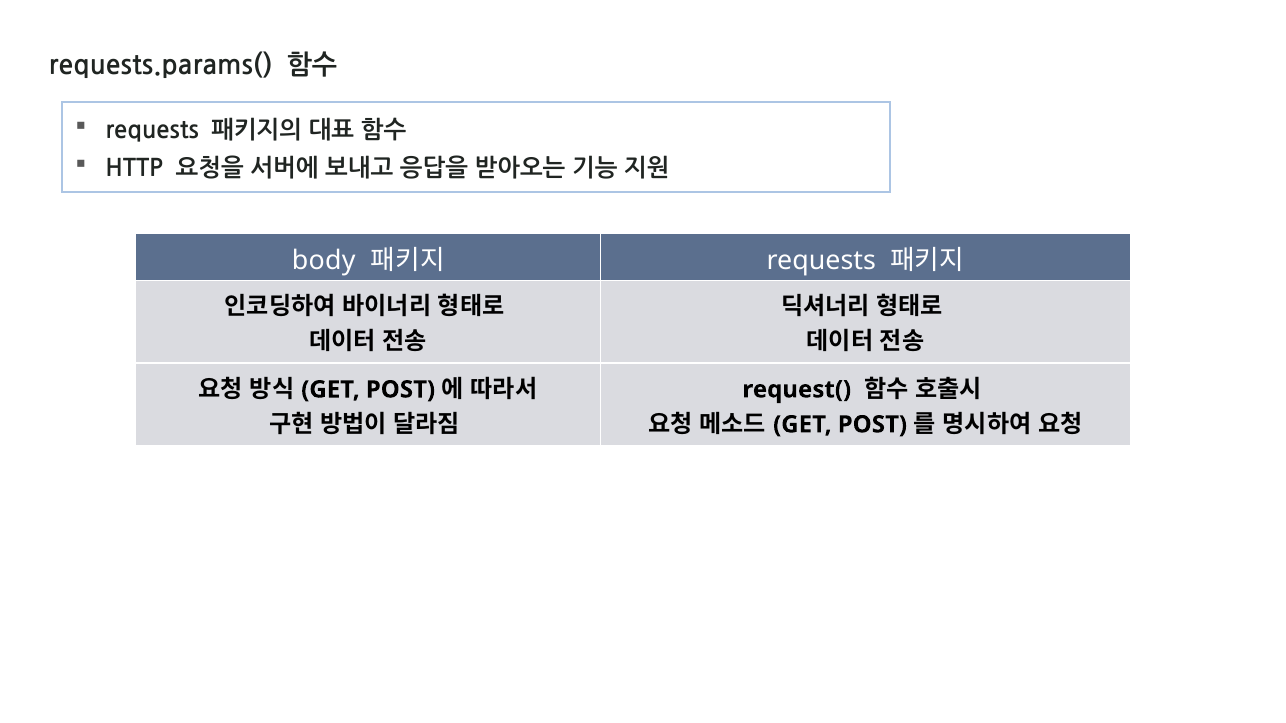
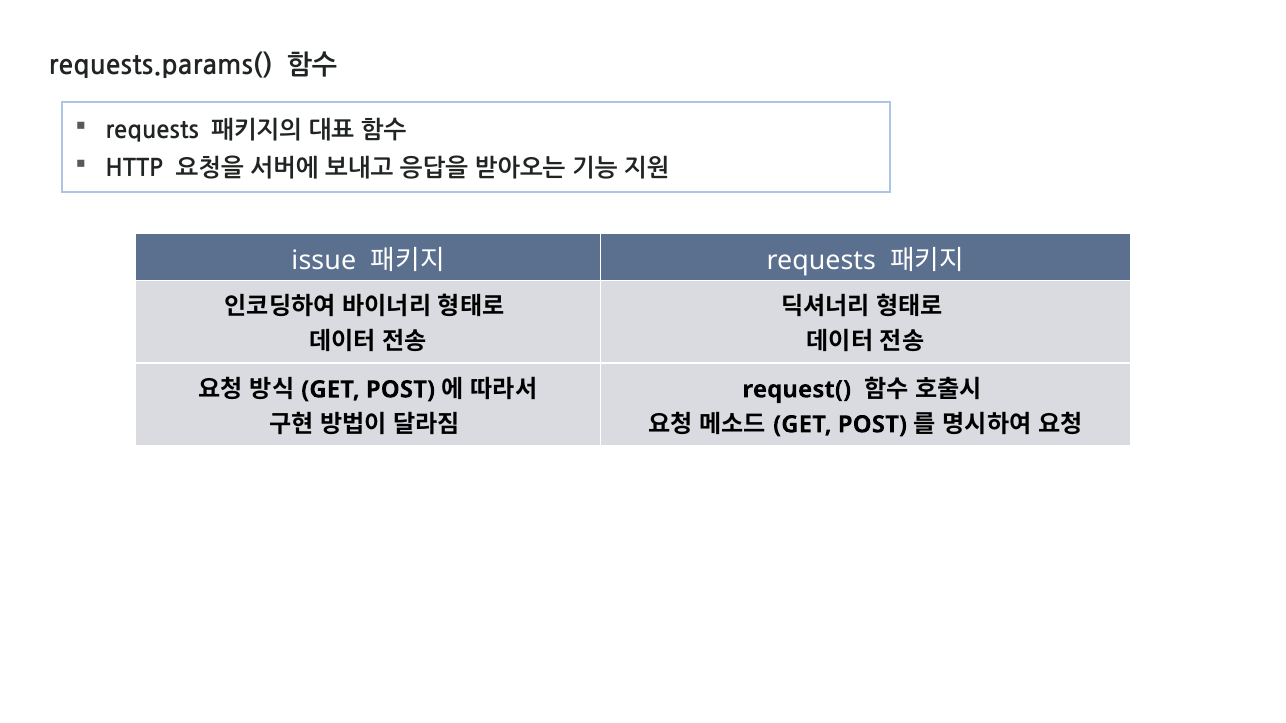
body: body -> issue
